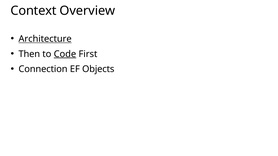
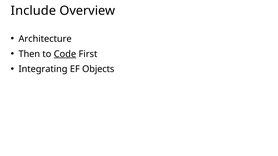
Context: Context -> Include
Architecture underline: present -> none
Connection: Connection -> Integrating
